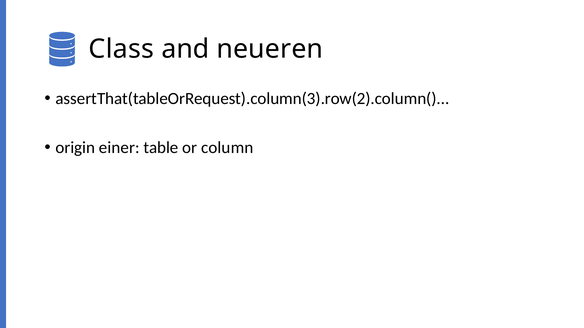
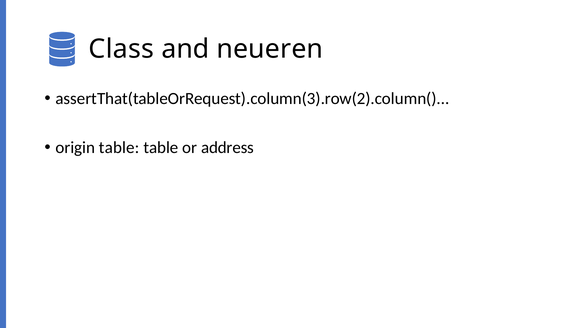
origin einer: einer -> table
column: column -> address
